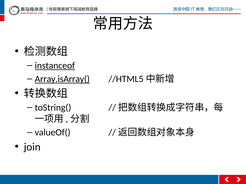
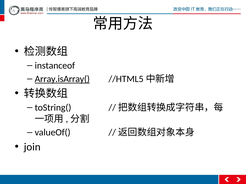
instanceof underline: present -> none
